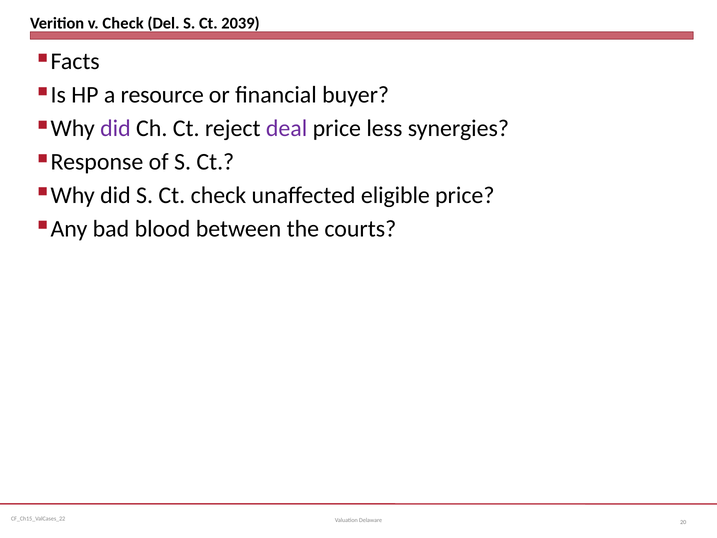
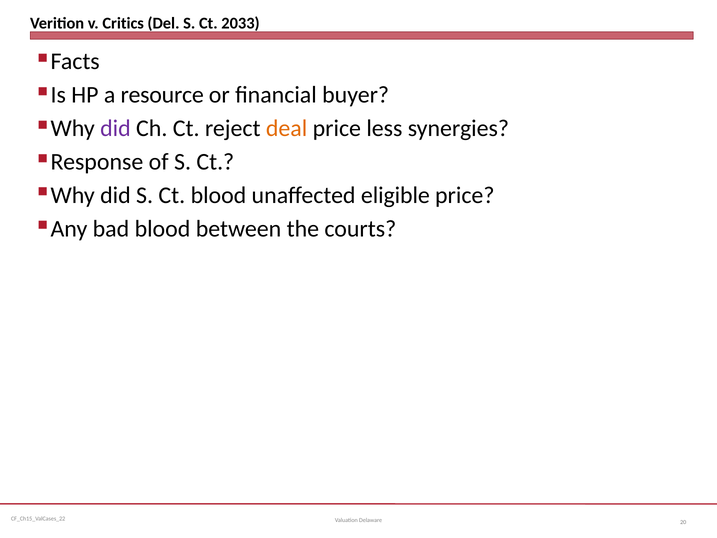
v Check: Check -> Critics
2039: 2039 -> 2033
deal colour: purple -> orange
Ct check: check -> blood
